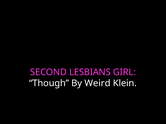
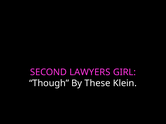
LESBIANS: LESBIANS -> LAWYERS
Weird: Weird -> These
